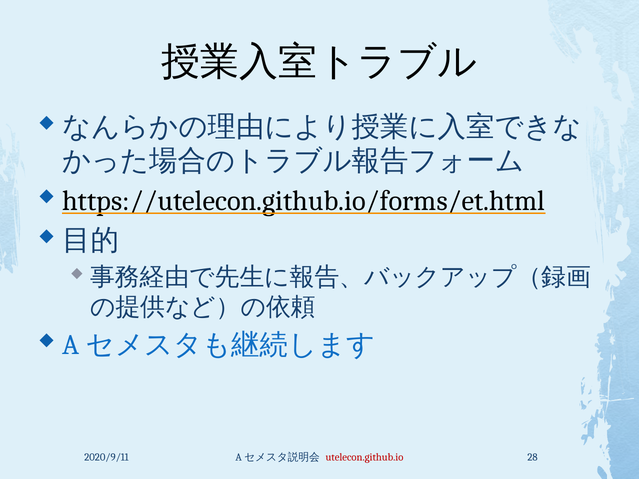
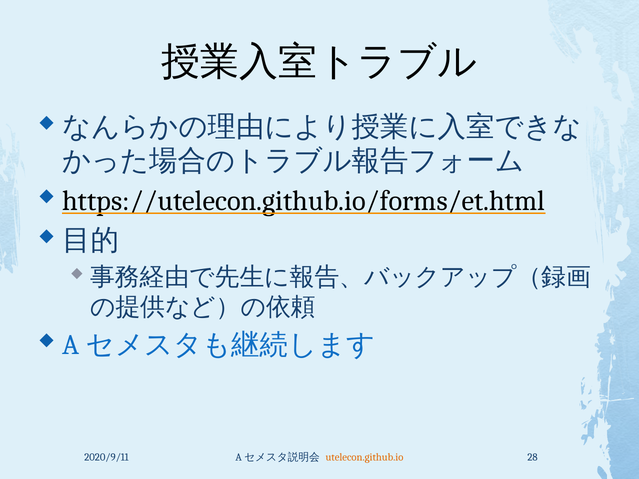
utelecon.github.io colour: red -> orange
